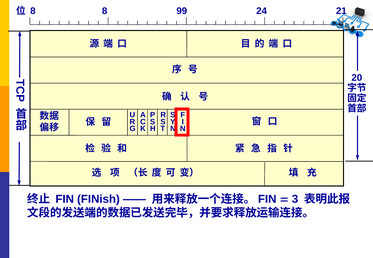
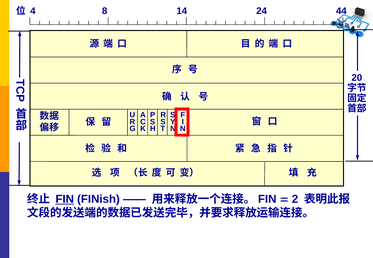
8 at (33, 11): 8 -> 4
99: 99 -> 14
21: 21 -> 44
FIN underline: none -> present
3: 3 -> 2
